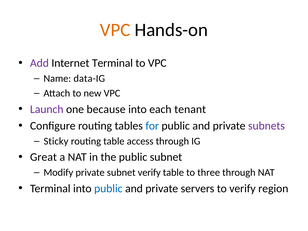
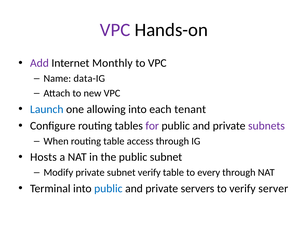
VPC at (115, 30) colour: orange -> purple
Internet Terminal: Terminal -> Monthly
Launch colour: purple -> blue
because: because -> allowing
for colour: blue -> purple
Sticky: Sticky -> When
Great: Great -> Hosts
three: three -> every
region: region -> server
